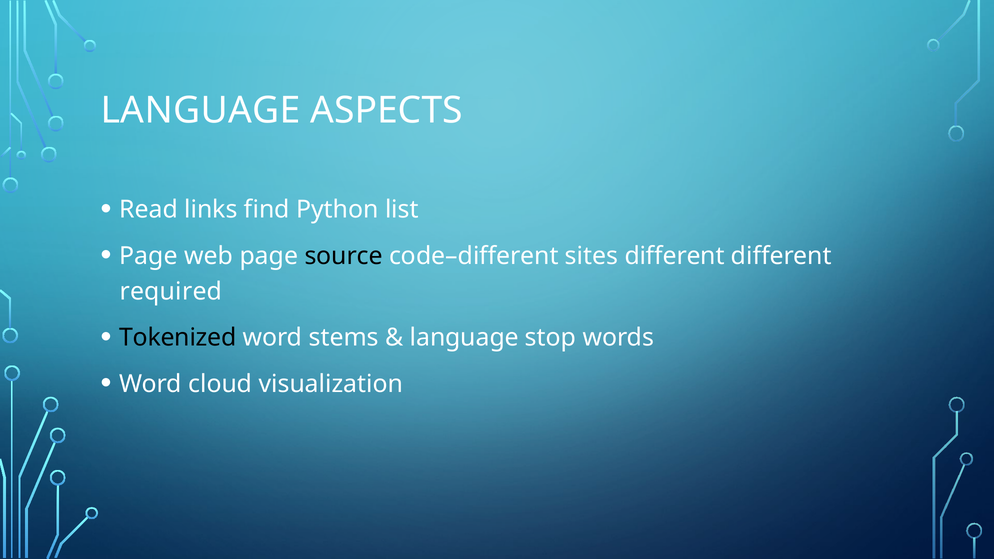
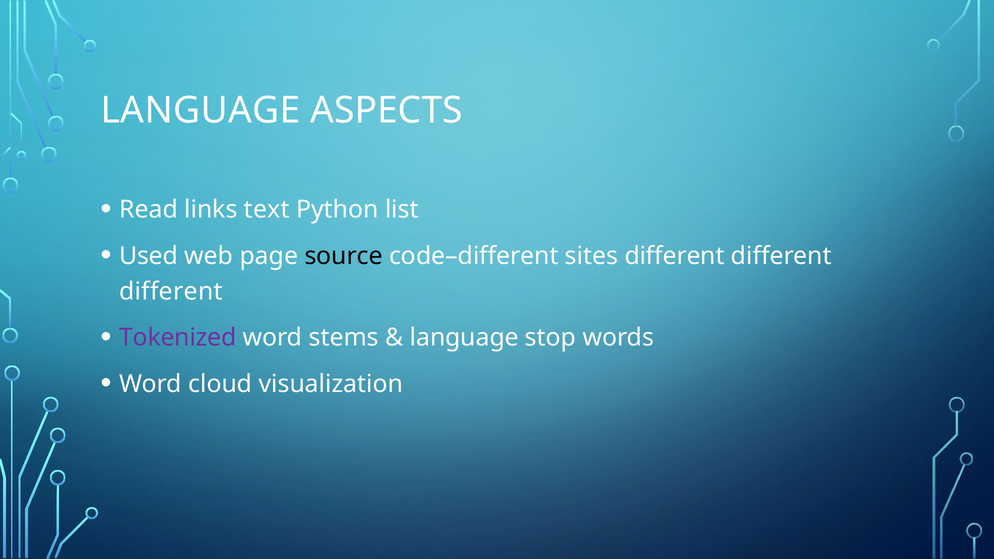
find: find -> text
Page at (148, 256): Page -> Used
required at (171, 292): required -> different
Tokenized colour: black -> purple
